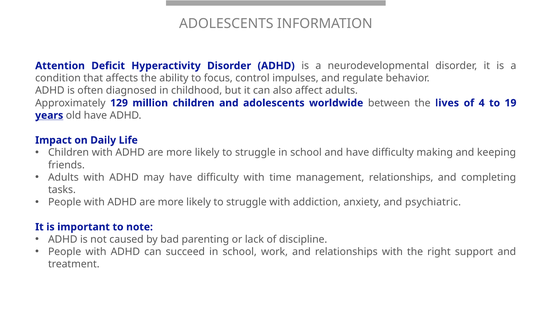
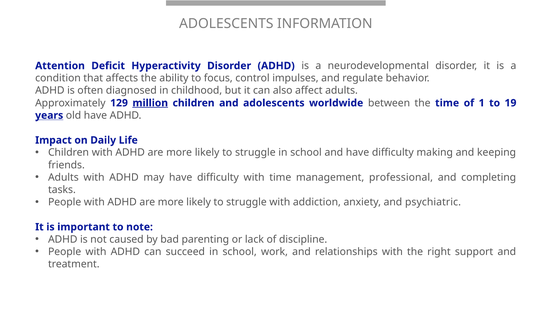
million underline: none -> present
the lives: lives -> time
4: 4 -> 1
management relationships: relationships -> professional
